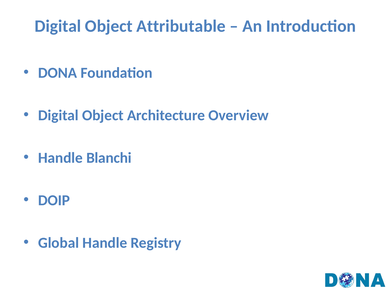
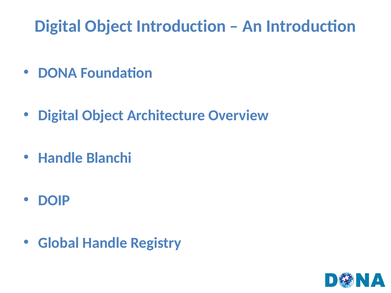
Object Attributable: Attributable -> Introduction
